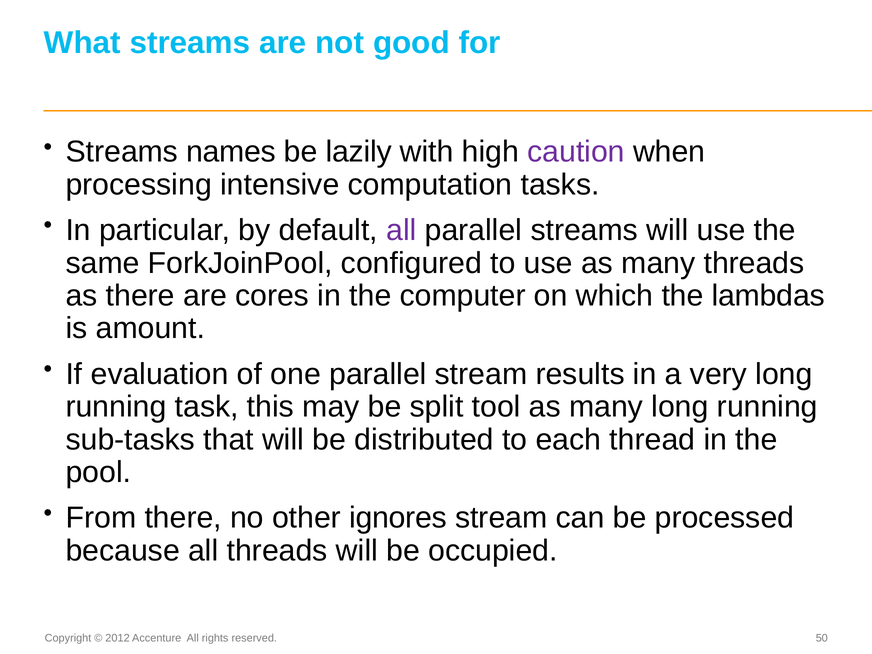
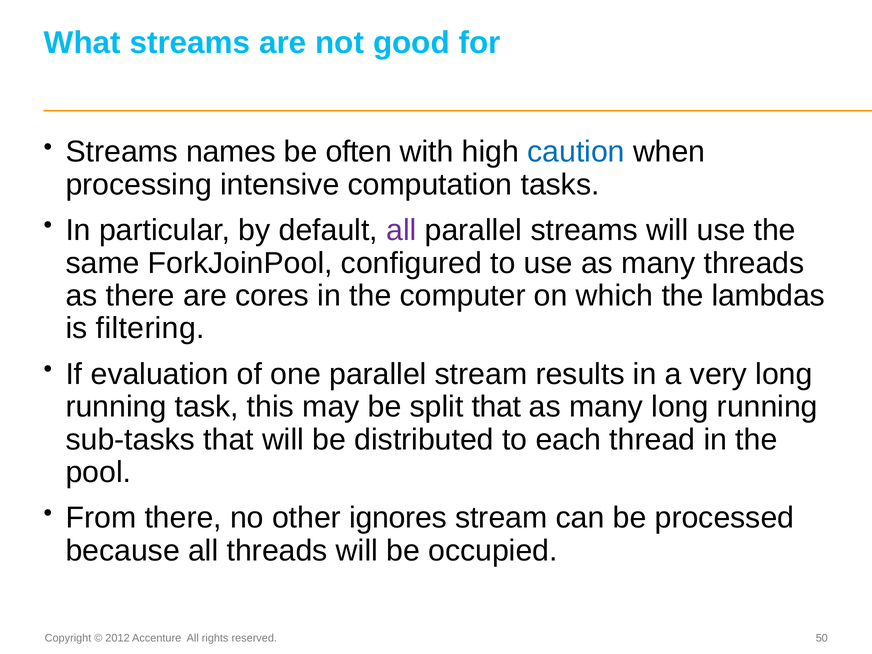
lazily: lazily -> often
caution colour: purple -> blue
amount: amount -> filtering
split tool: tool -> that
